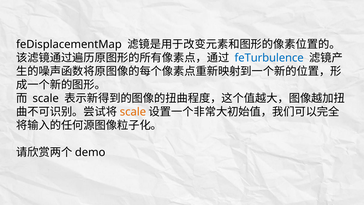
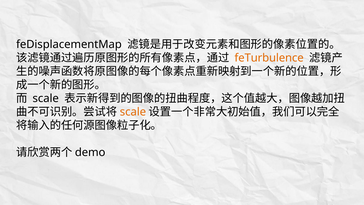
feTurbulence colour: blue -> orange
